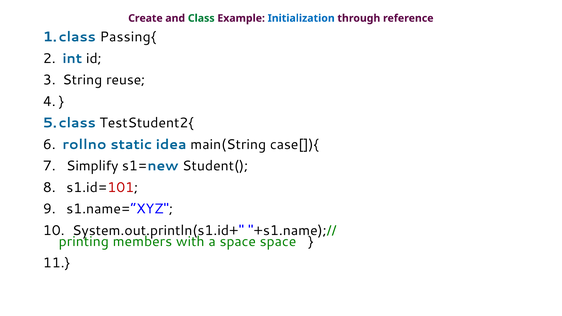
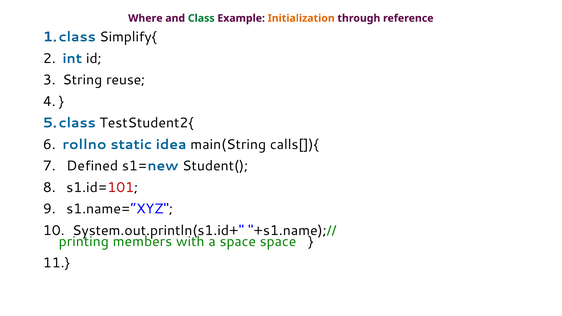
Create: Create -> Where
Initialization colour: blue -> orange
Passing{: Passing{ -> Simplify{
case[]){: case[]){ -> calls[]){
Simplify: Simplify -> Defined
